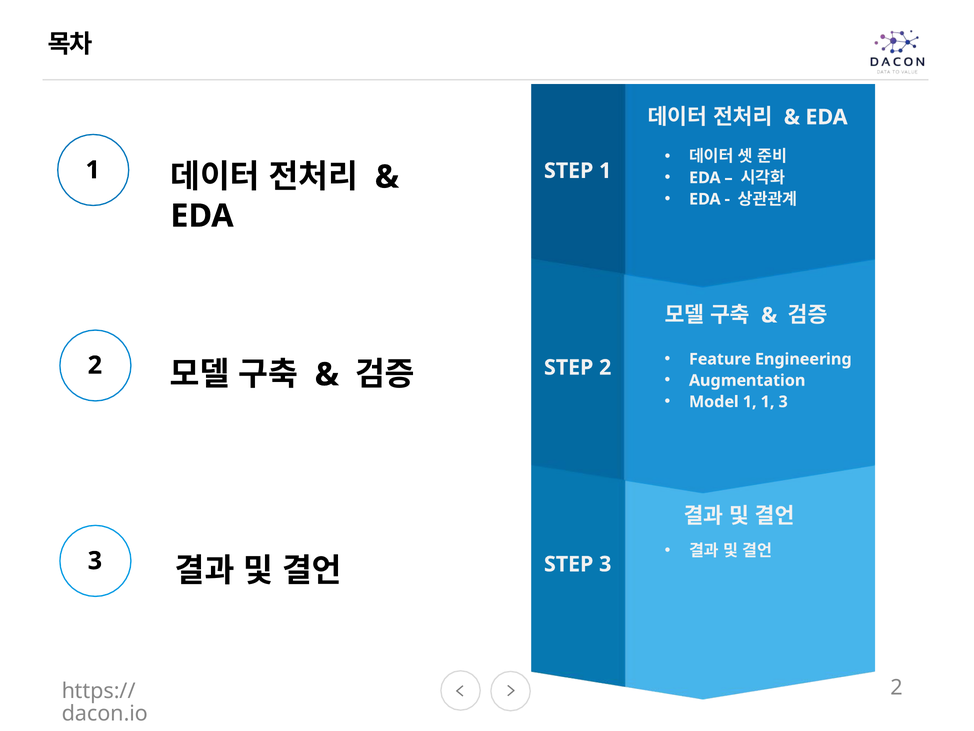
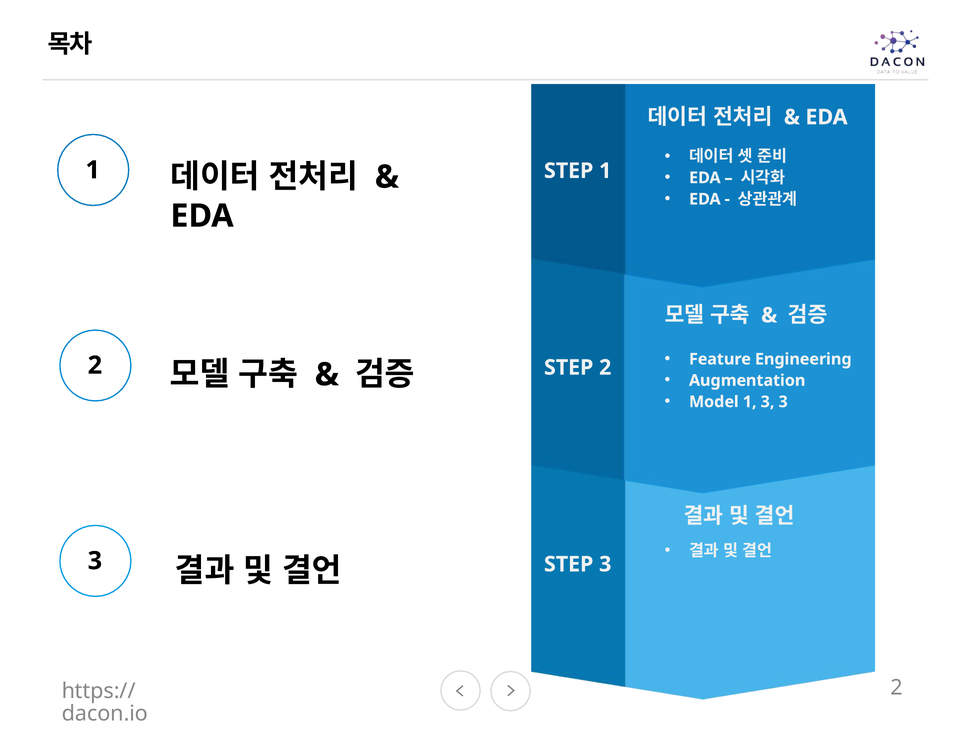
1 1: 1 -> 3
